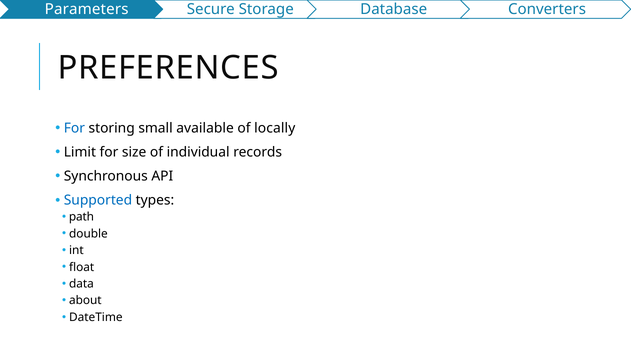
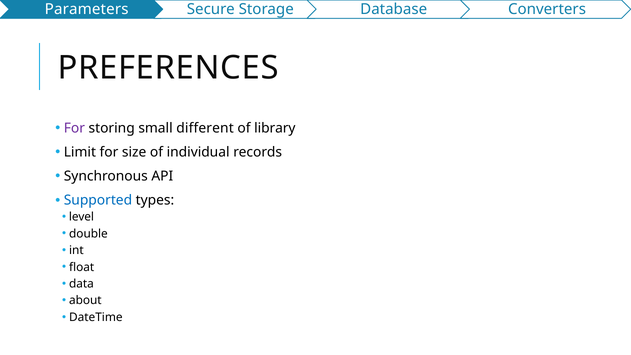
For at (74, 128) colour: blue -> purple
available: available -> different
locally: locally -> library
path: path -> level
